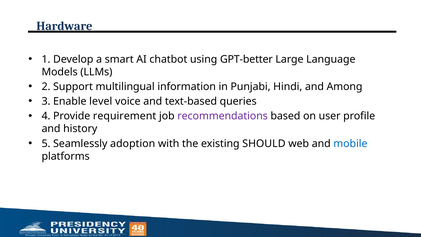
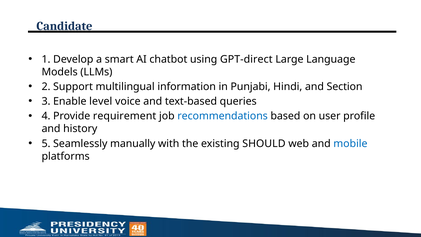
Hardware: Hardware -> Candidate
GPT-better: GPT-better -> GPT-direct
Among: Among -> Section
recommendations colour: purple -> blue
adoption: adoption -> manually
